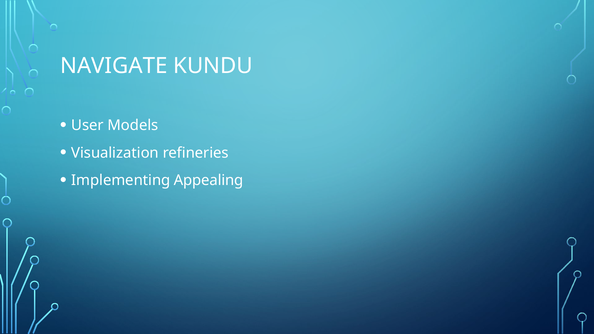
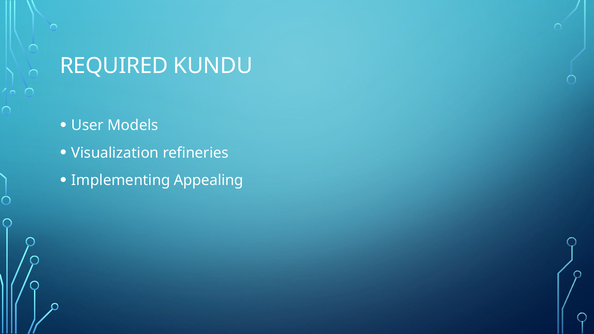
NAVIGATE: NAVIGATE -> REQUIRED
